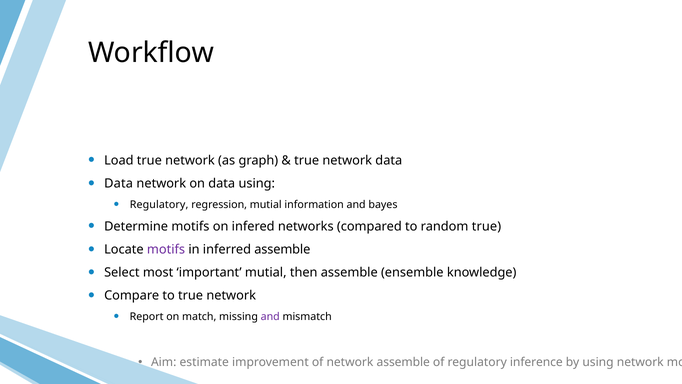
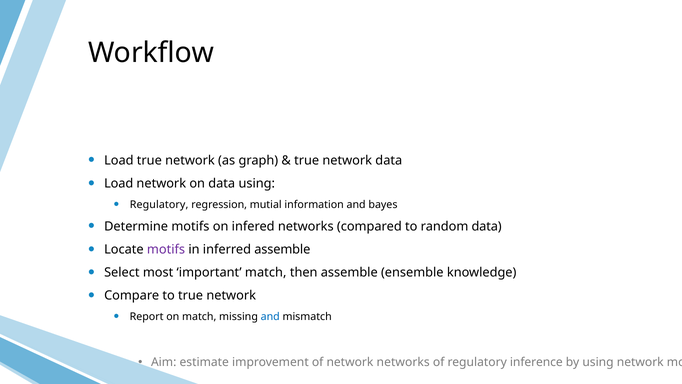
Data at (119, 183): Data -> Load
random true: true -> data
important mutial: mutial -> match
and at (270, 316) colour: purple -> blue
network assemble: assemble -> networks
